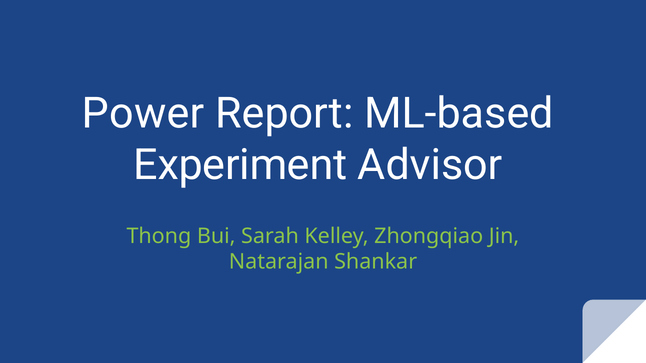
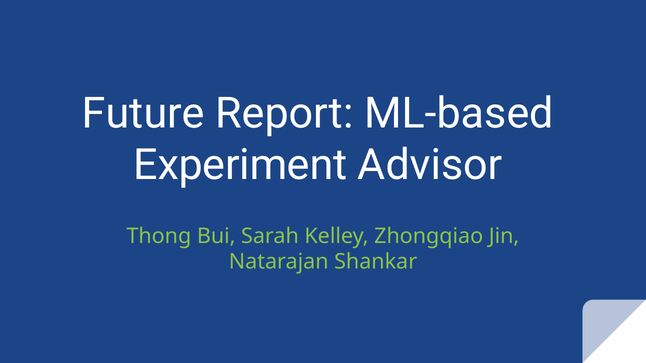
Power: Power -> Future
